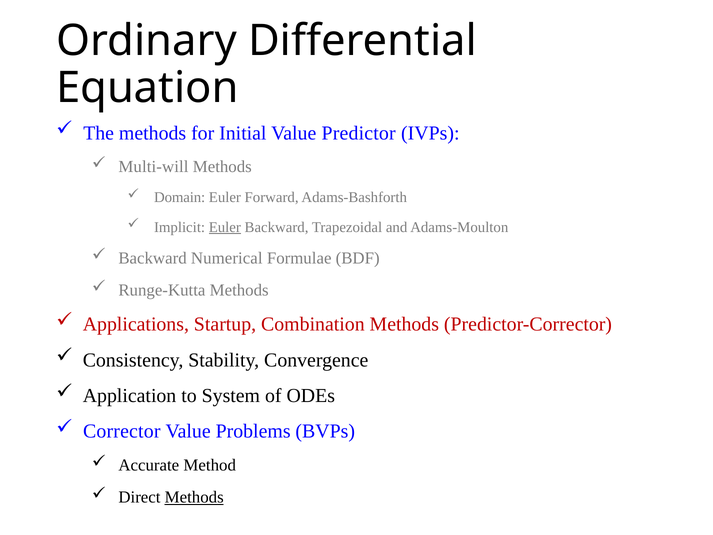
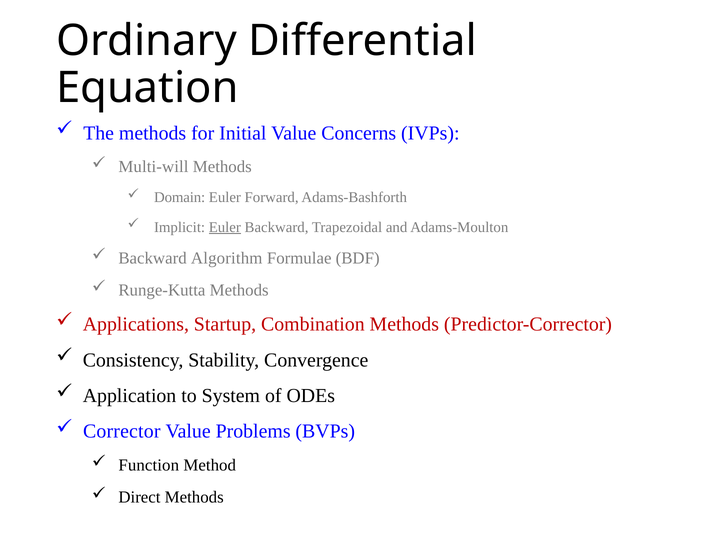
Predictor: Predictor -> Concerns
Numerical: Numerical -> Algorithm
Accurate: Accurate -> Function
Methods at (194, 497) underline: present -> none
